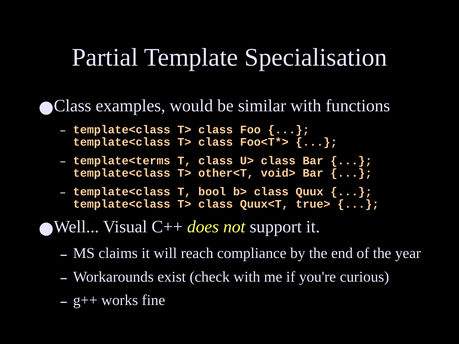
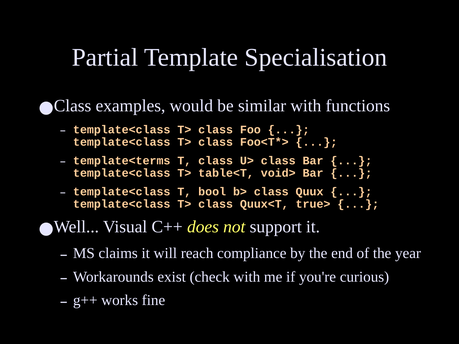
other<T: other<T -> table<T
